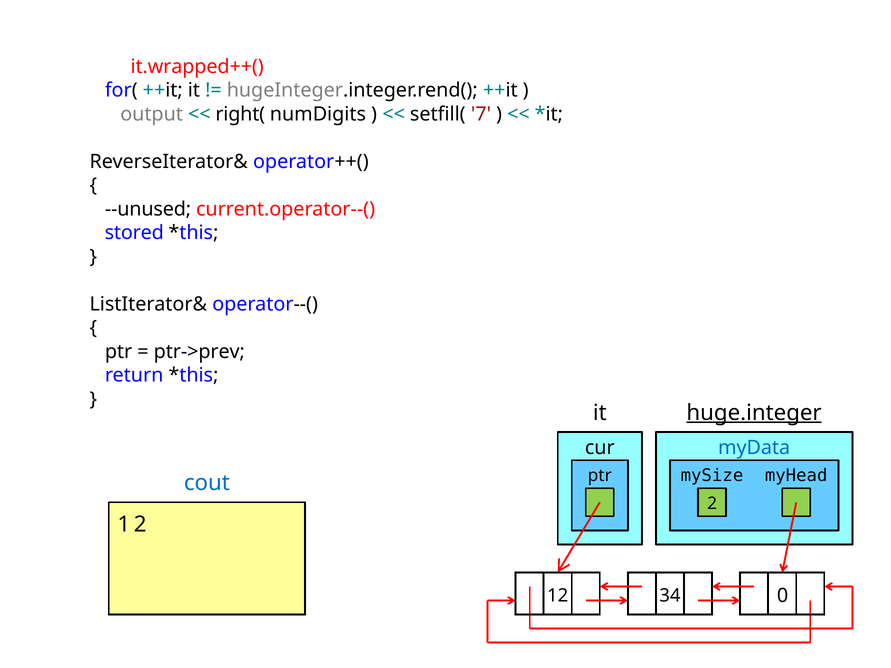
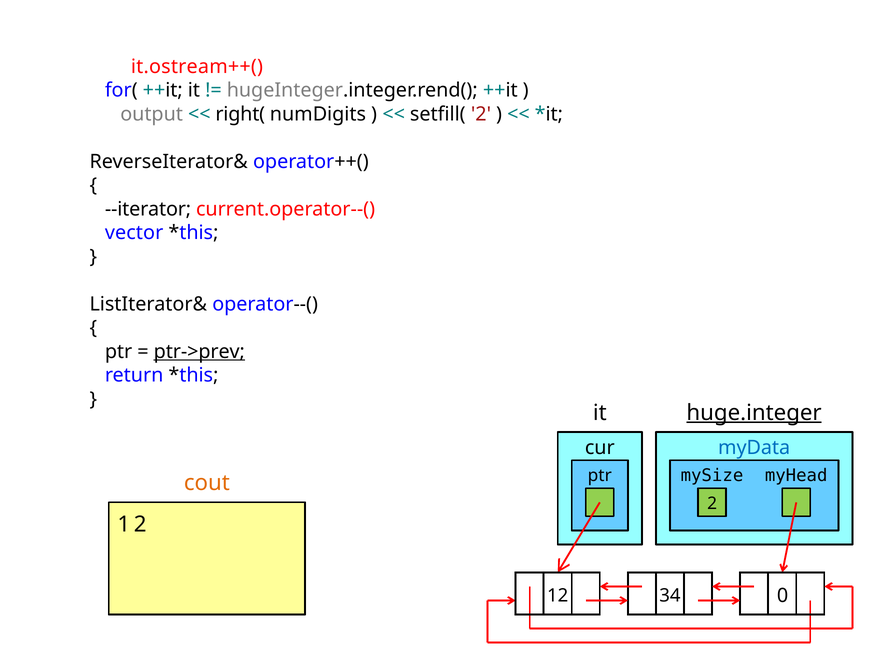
it.wrapped++(: it.wrapped++( -> it.ostream++(
setfill( 7: 7 -> 2
--unused: --unused -> --iterator
stored: stored -> vector
ptr->prev underline: none -> present
cout colour: blue -> orange
